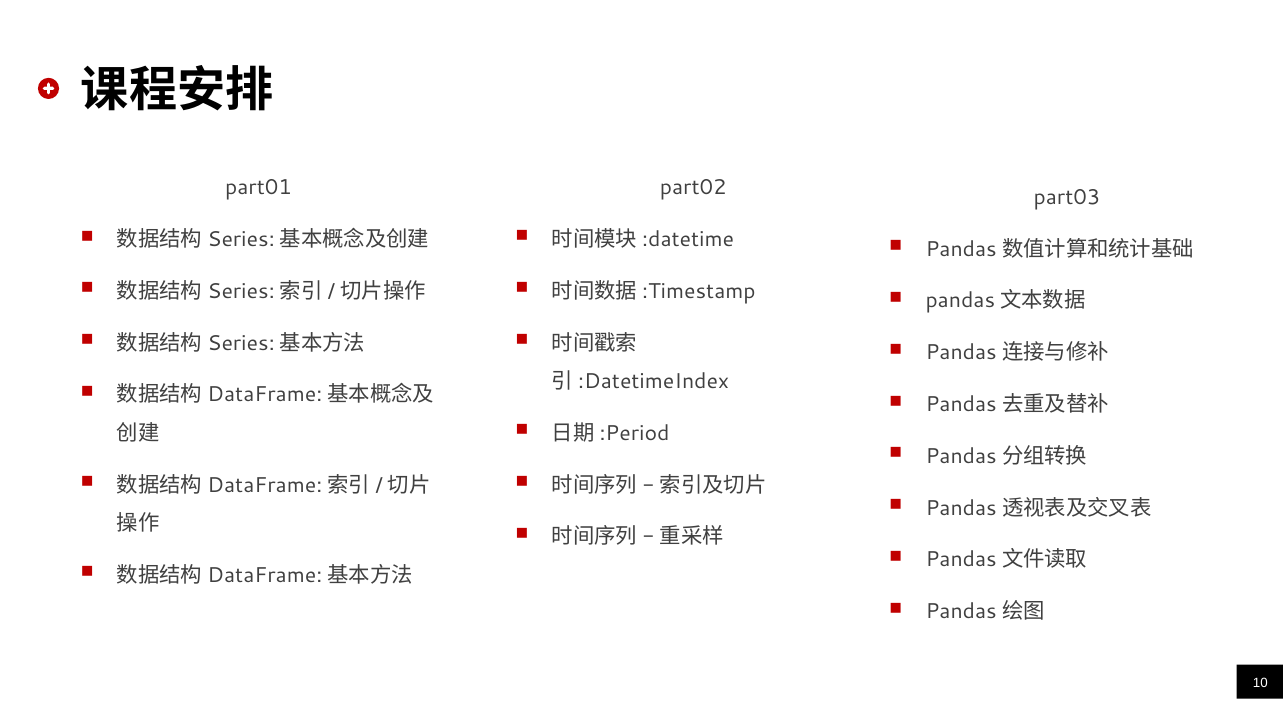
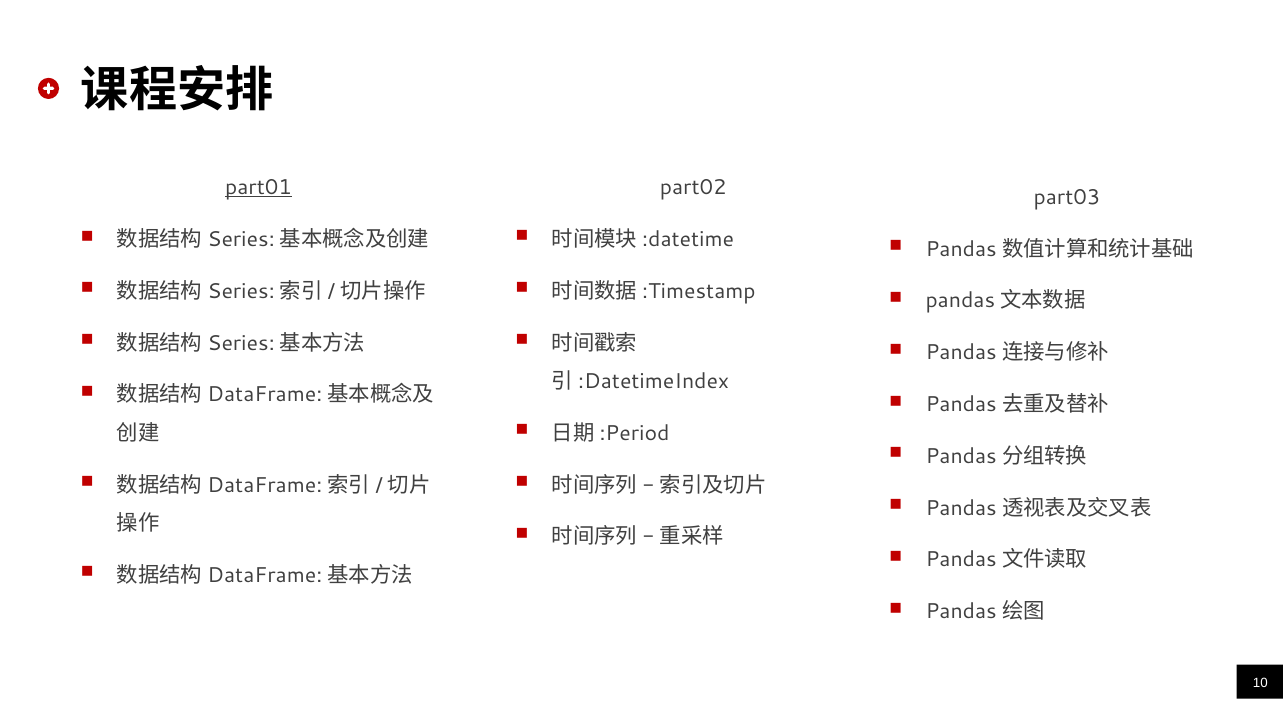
part01 underline: none -> present
